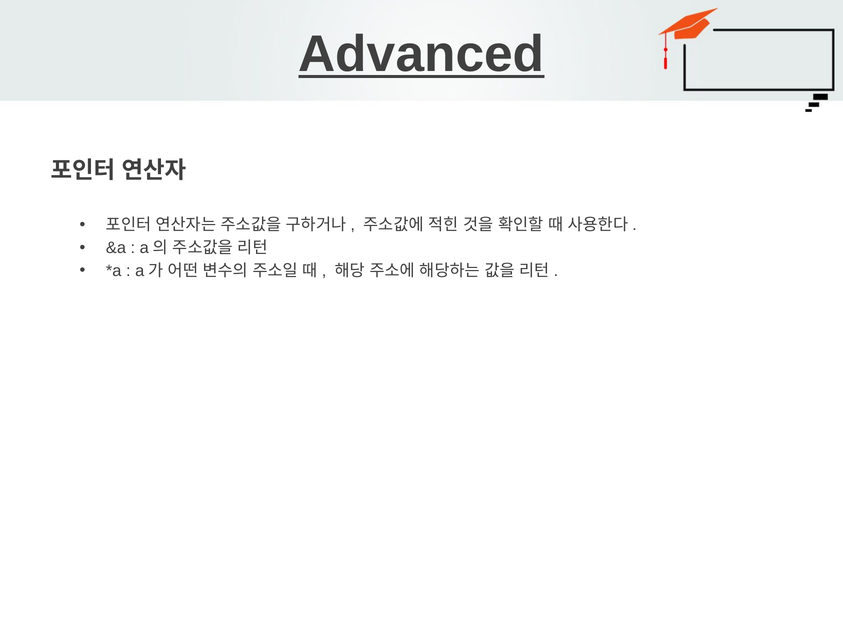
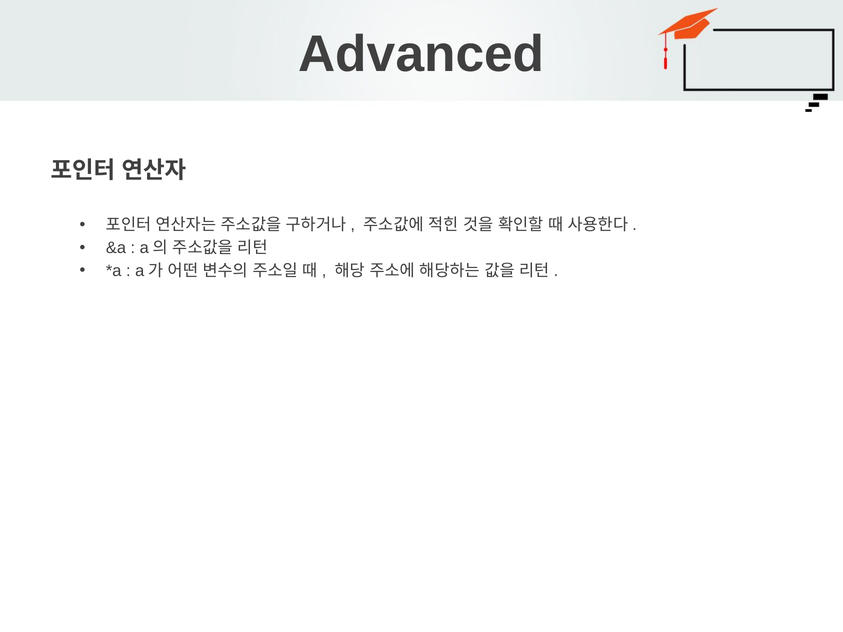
Advanced underline: present -> none
